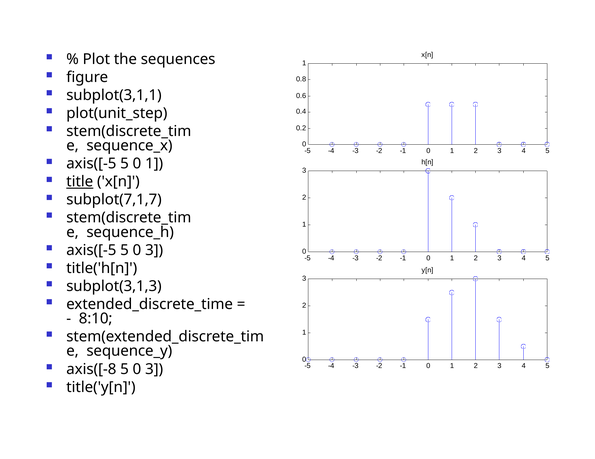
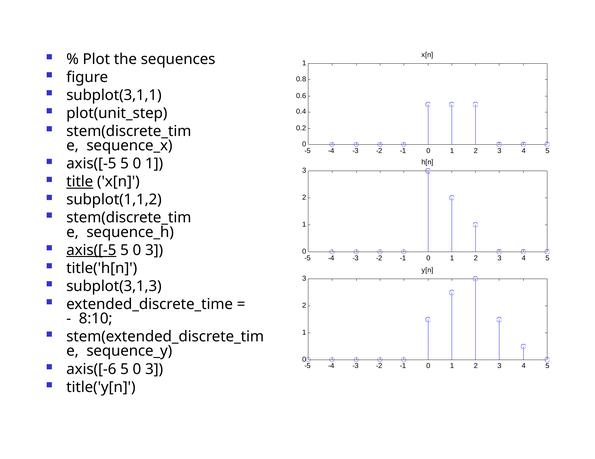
subplot(7,1,7: subplot(7,1,7 -> subplot(1,1,2
axis([-5 at (91, 251) underline: none -> present
axis([-8: axis([-8 -> axis([-6
